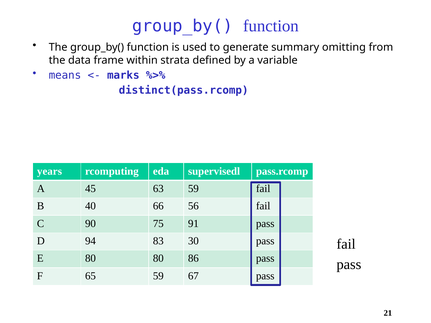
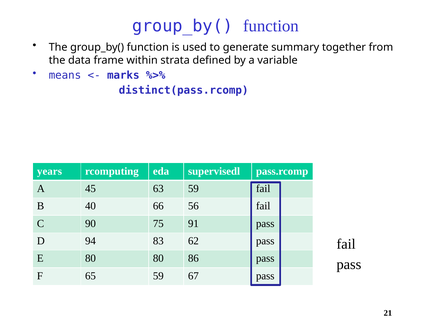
omitting: omitting -> together
30: 30 -> 62
